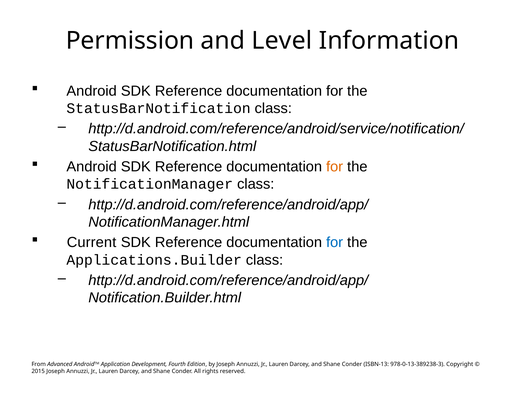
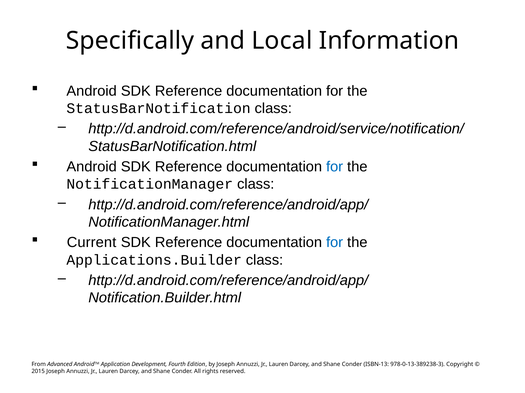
Permission: Permission -> Specifically
Level: Level -> Local
for at (335, 167) colour: orange -> blue
